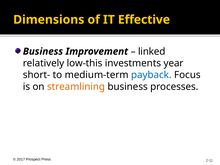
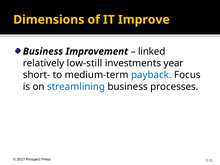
Effective: Effective -> Improve
low-this: low-this -> low-still
streamlining colour: orange -> blue
